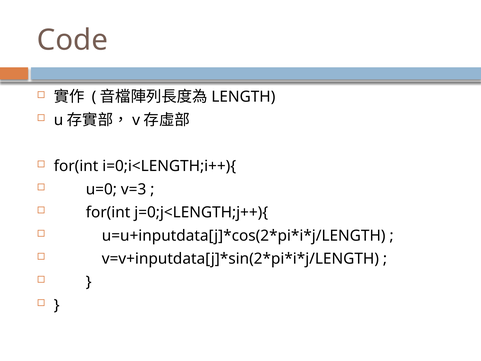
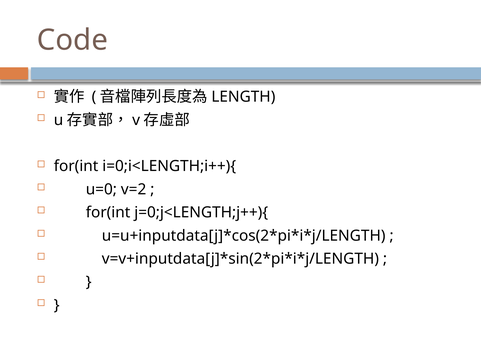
v=3: v=3 -> v=2
